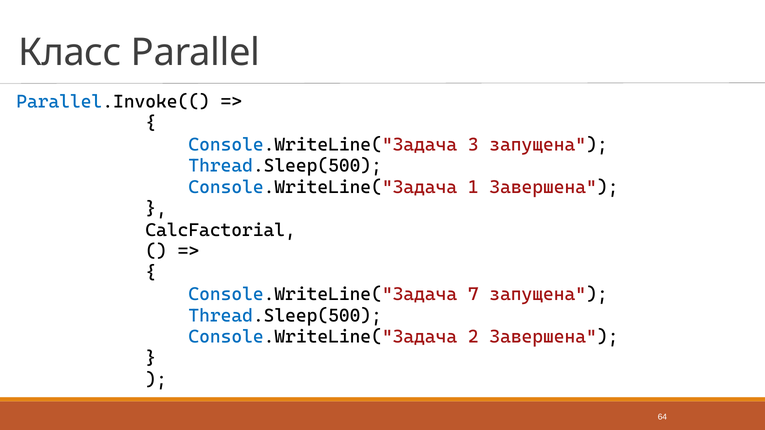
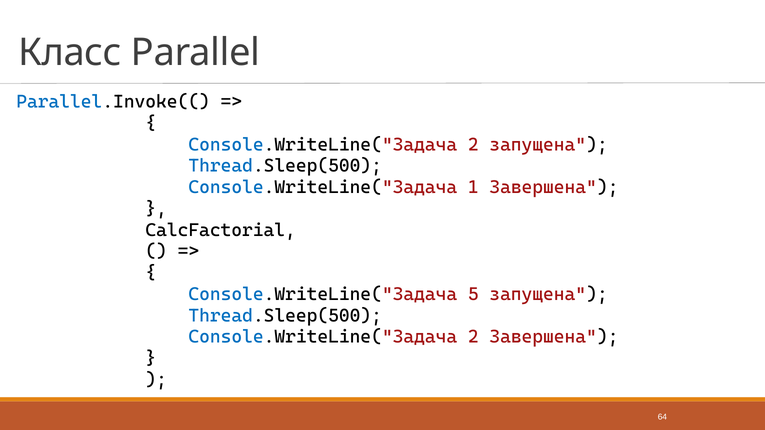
3 at (473, 145): 3 -> 2
7: 7 -> 5
